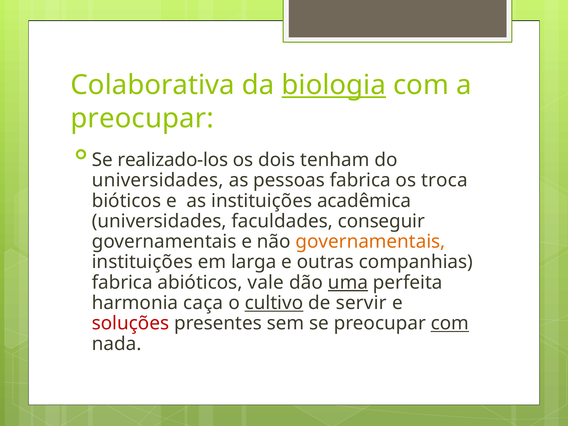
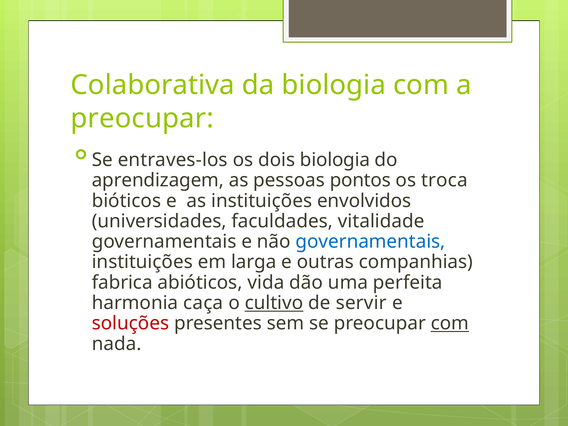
biologia at (334, 85) underline: present -> none
realizado-los: realizado-los -> entraves-los
dois tenham: tenham -> biologia
universidades at (158, 180): universidades -> aprendizagem
pessoas fabrica: fabrica -> pontos
acadêmica: acadêmica -> envolvidos
conseguir: conseguir -> vitalidade
governamentais at (370, 242) colour: orange -> blue
vale: vale -> vida
uma underline: present -> none
